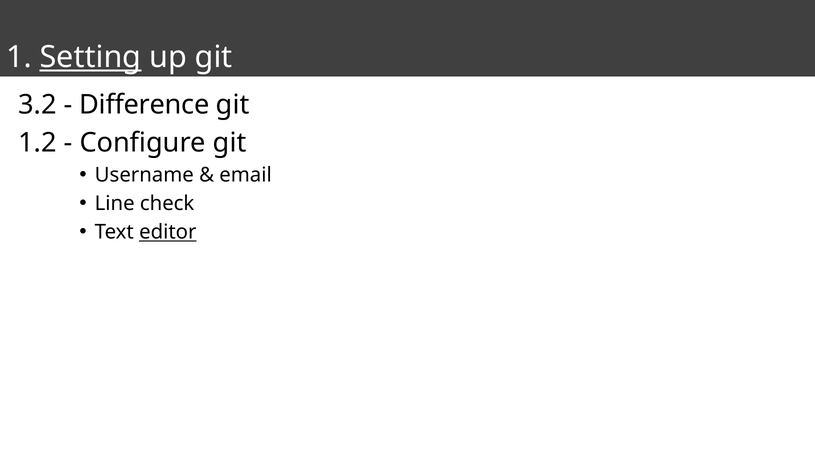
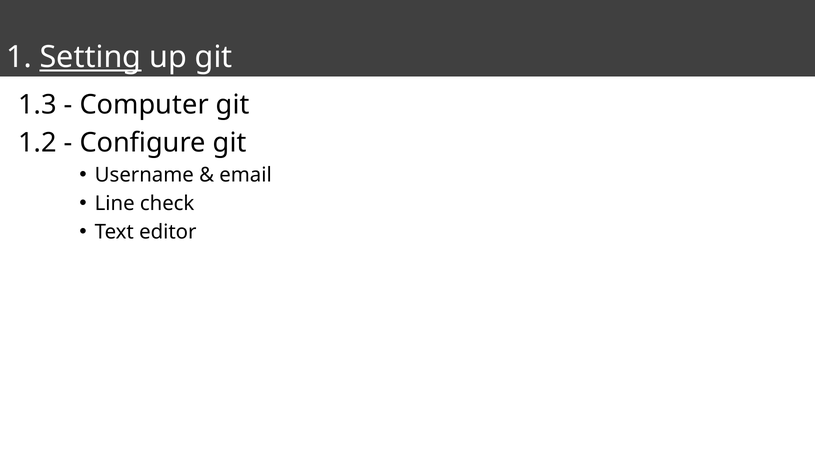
3.2: 3.2 -> 1.3
Difference: Difference -> Computer
editor underline: present -> none
